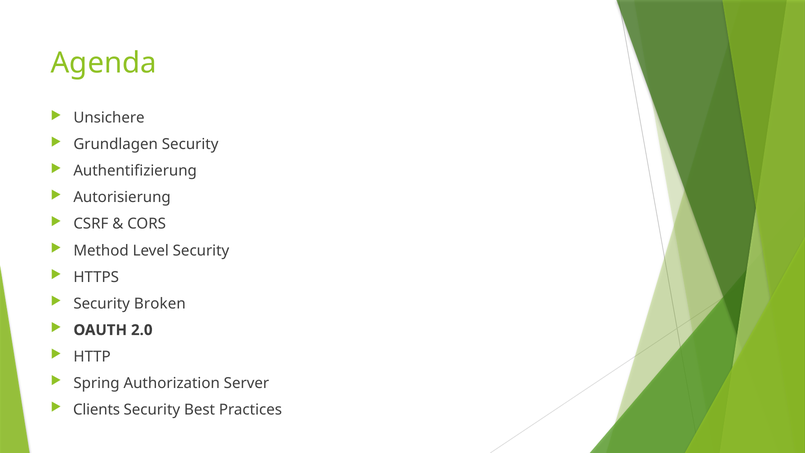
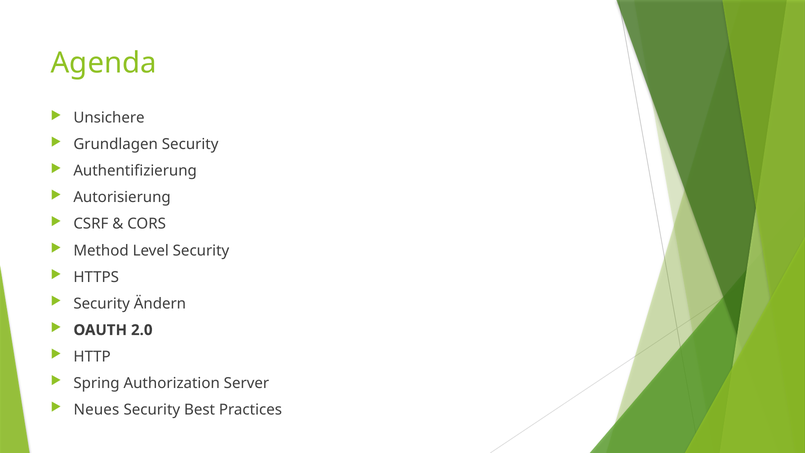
Broken: Broken -> Ändern
Clients: Clients -> Neues
